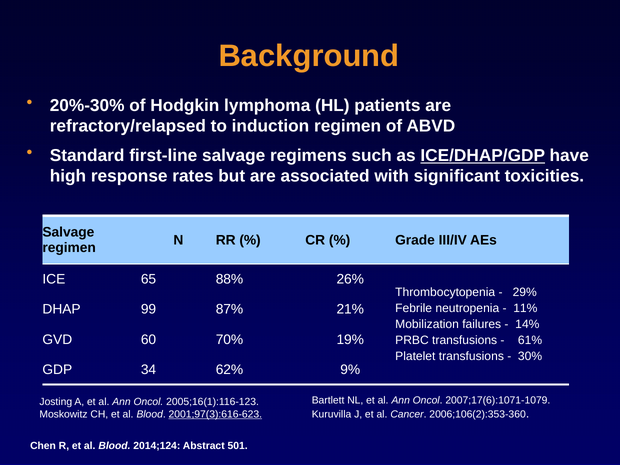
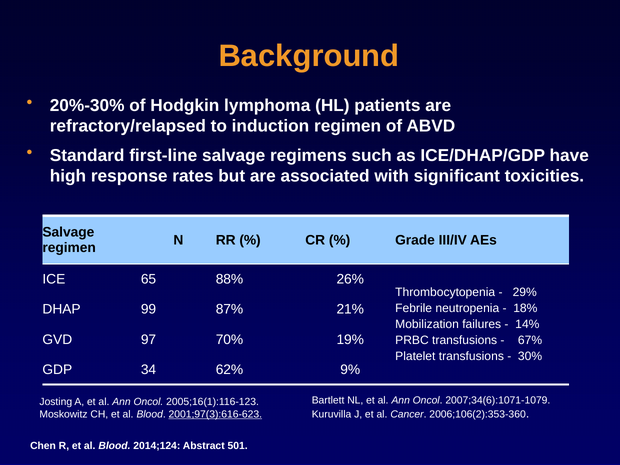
ICE/DHAP/GDP underline: present -> none
11%: 11% -> 18%
60: 60 -> 97
61%: 61% -> 67%
2007;17(6):1071-1079: 2007;17(6):1071-1079 -> 2007;34(6):1071-1079
